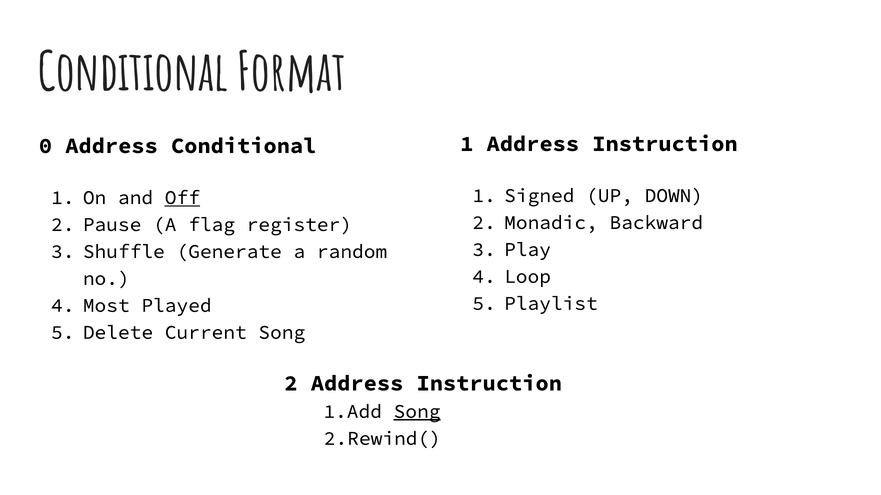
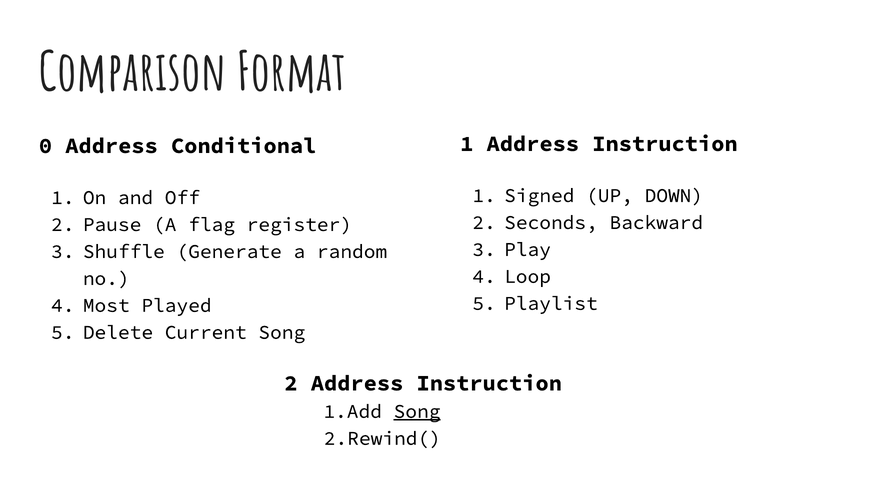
Conditional at (133, 73): Conditional -> Comparison
Off underline: present -> none
Monadic: Monadic -> Seconds
